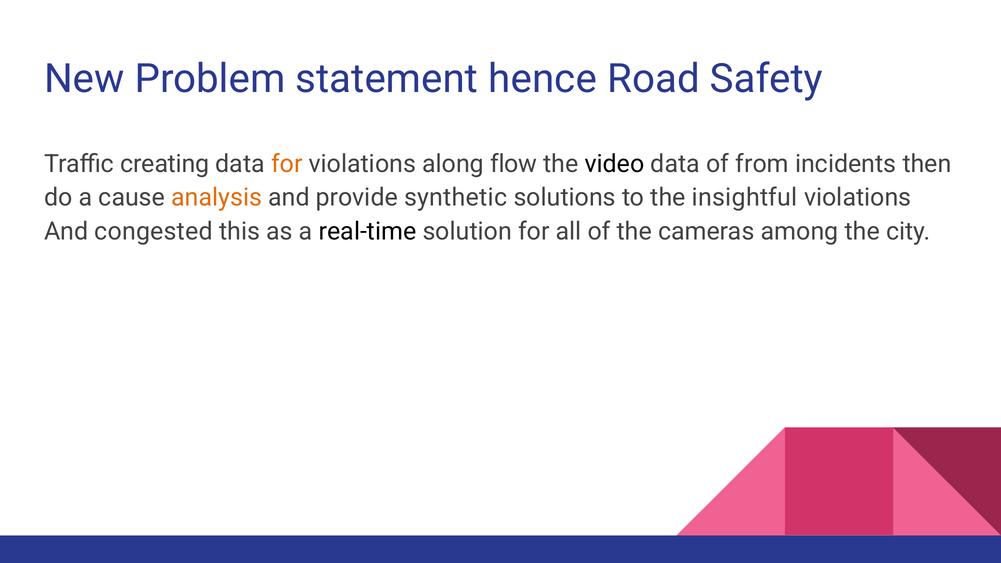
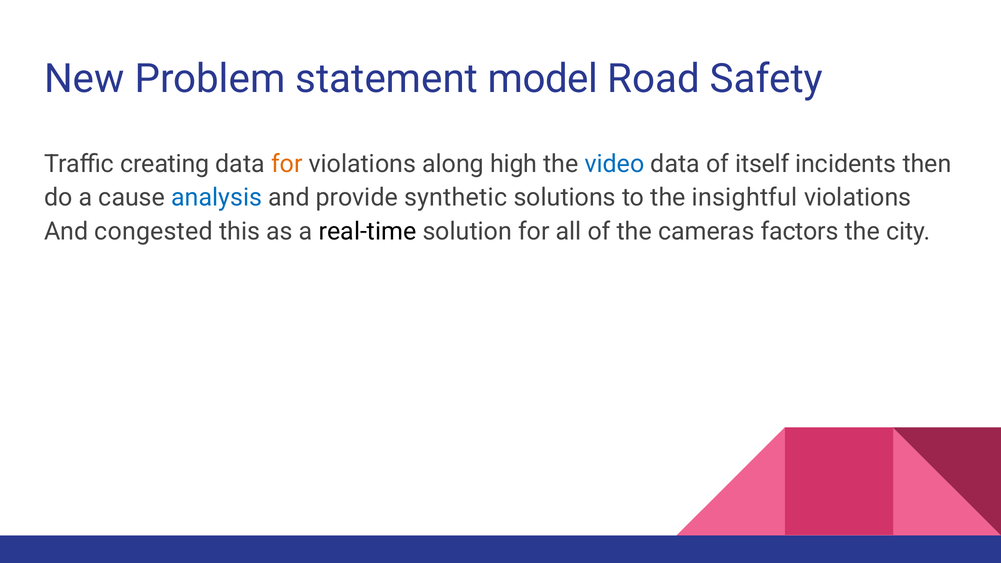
hence: hence -> model
flow: flow -> high
video colour: black -> blue
from: from -> itself
analysis colour: orange -> blue
among: among -> factors
